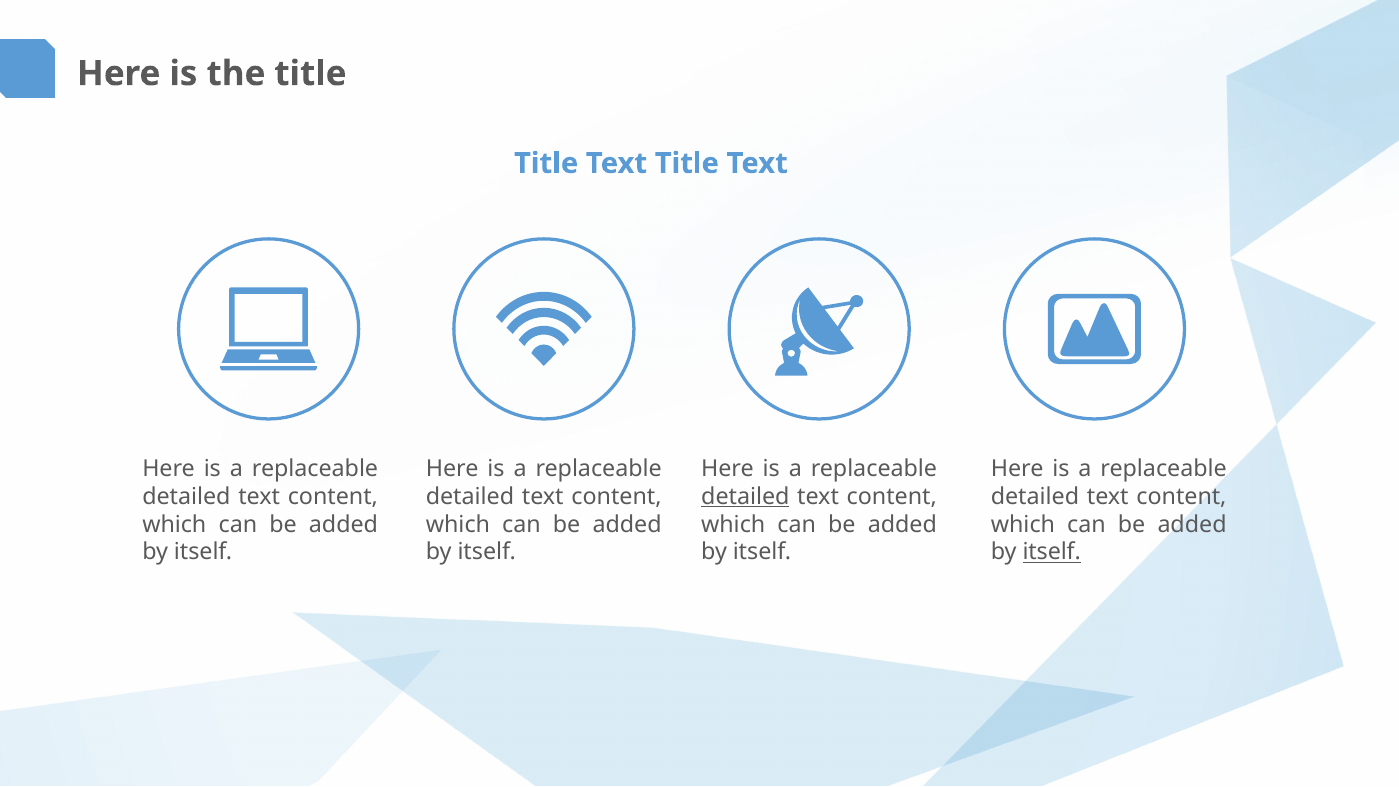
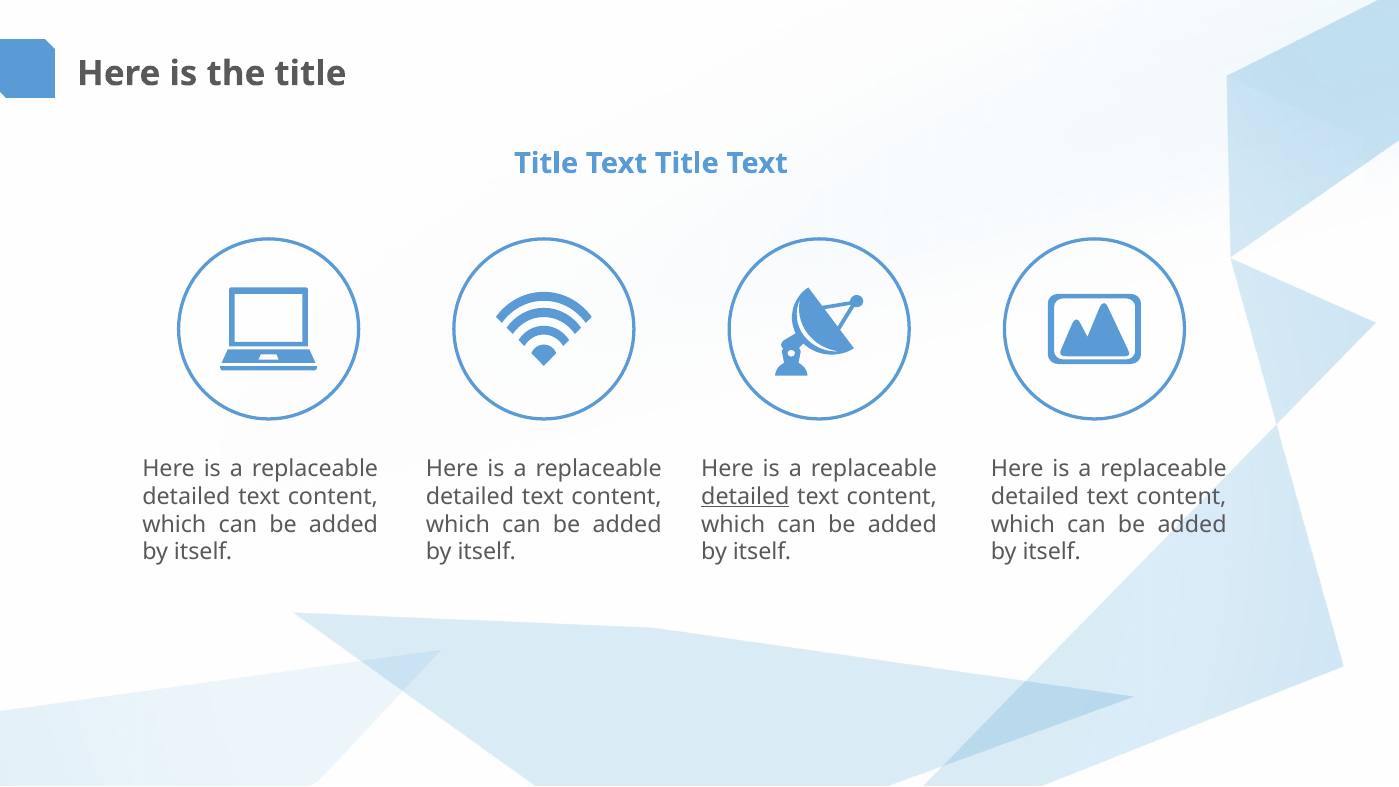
itself at (1052, 552) underline: present -> none
